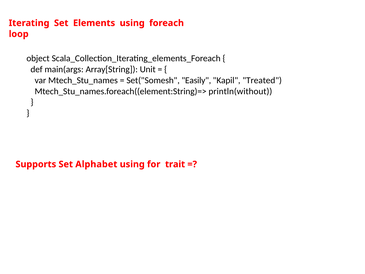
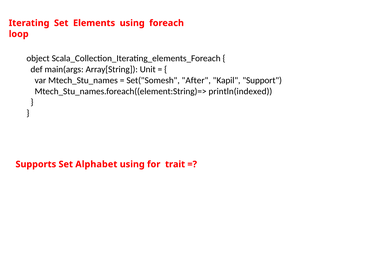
Easily: Easily -> After
Treated: Treated -> Support
println(without: println(without -> println(indexed
